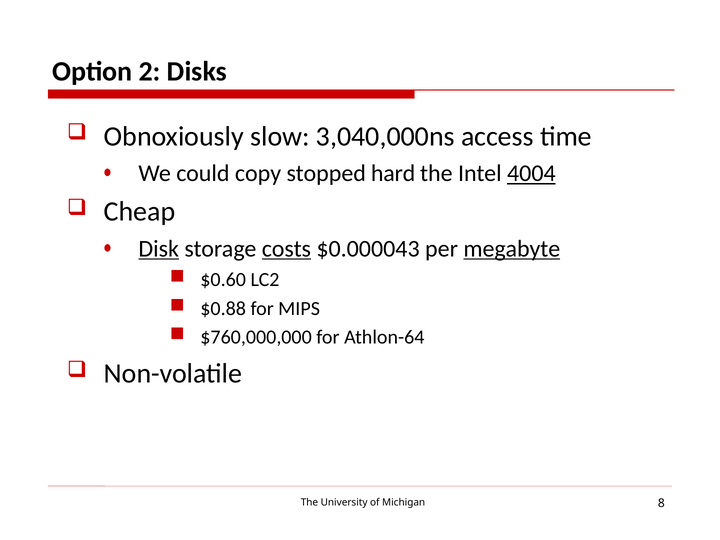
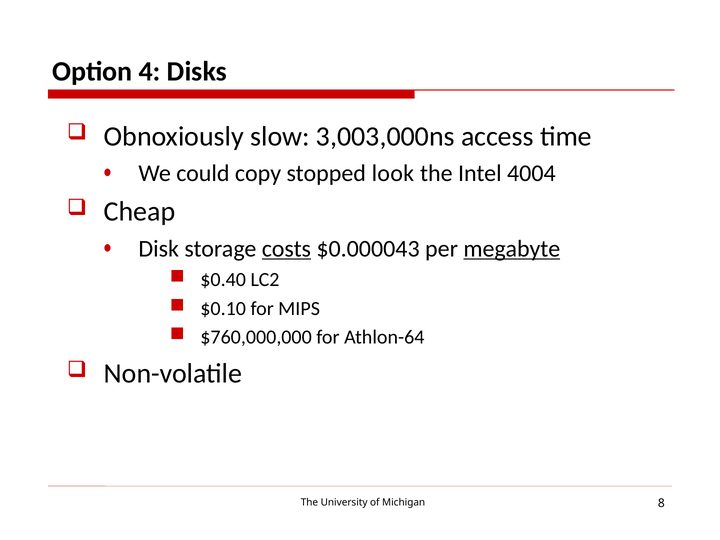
2: 2 -> 4
3,040,000ns: 3,040,000ns -> 3,003,000ns
hard: hard -> look
4004 underline: present -> none
Disk underline: present -> none
$0.60: $0.60 -> $0.40
$0.88: $0.88 -> $0.10
